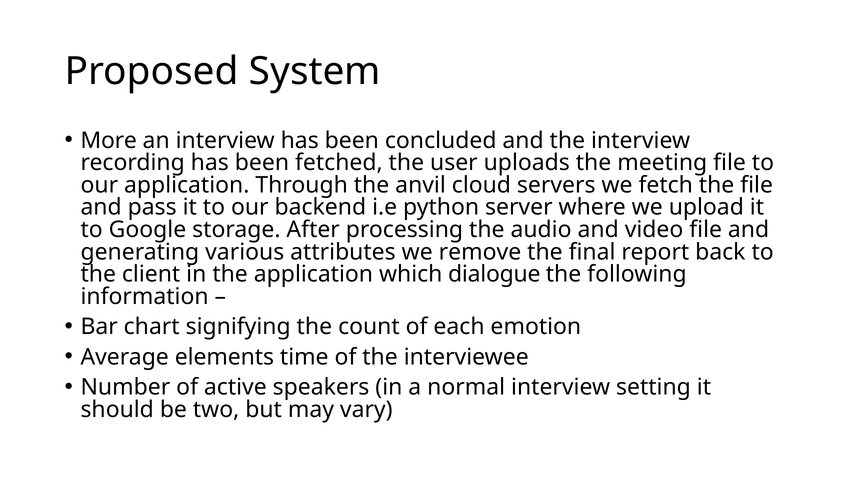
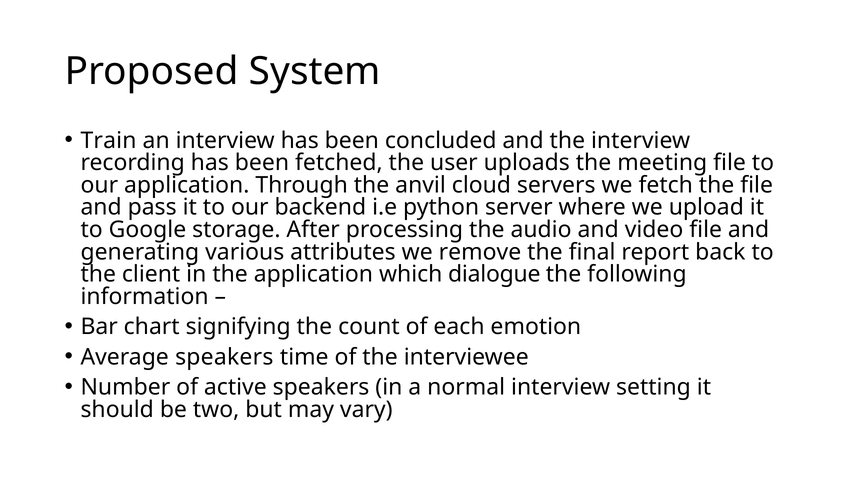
More: More -> Train
Average elements: elements -> speakers
